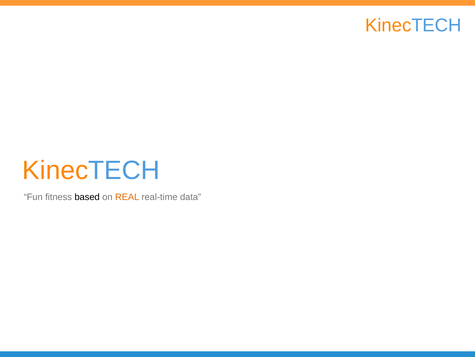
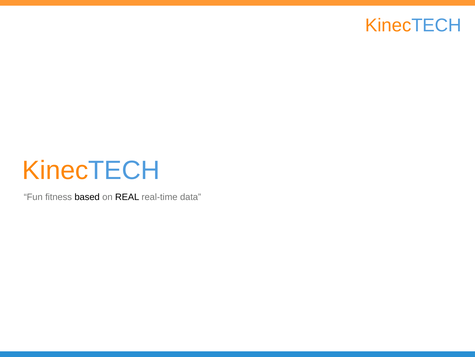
REAL colour: orange -> black
